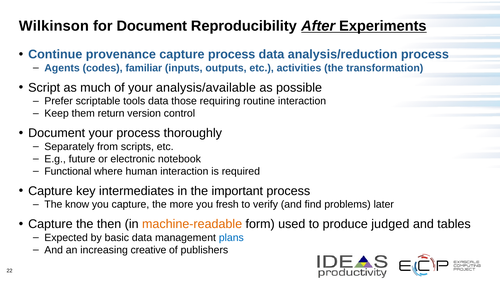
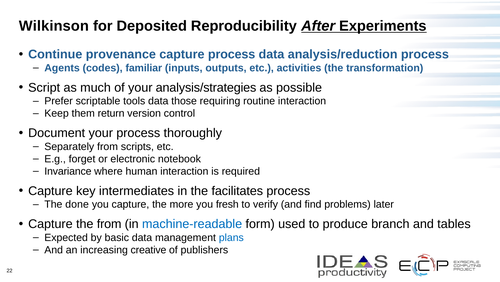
for Document: Document -> Deposited
analysis/available: analysis/available -> analysis/strategies
future: future -> forget
Functional: Functional -> Invariance
important: important -> facilitates
know: know -> done
the then: then -> from
machine-readable colour: orange -> blue
judged: judged -> branch
